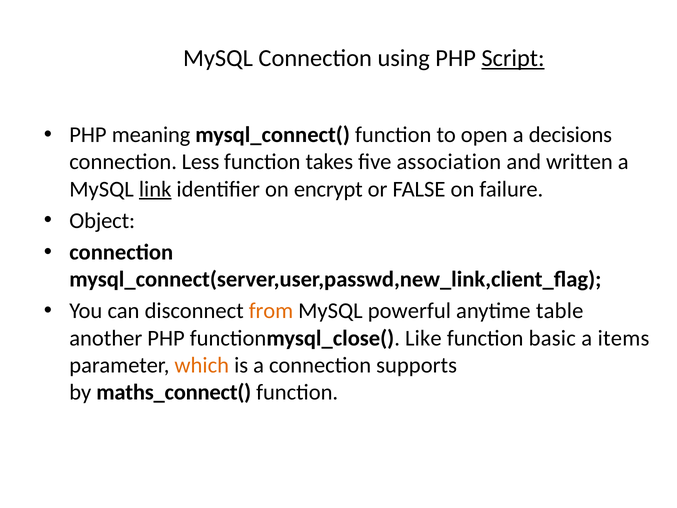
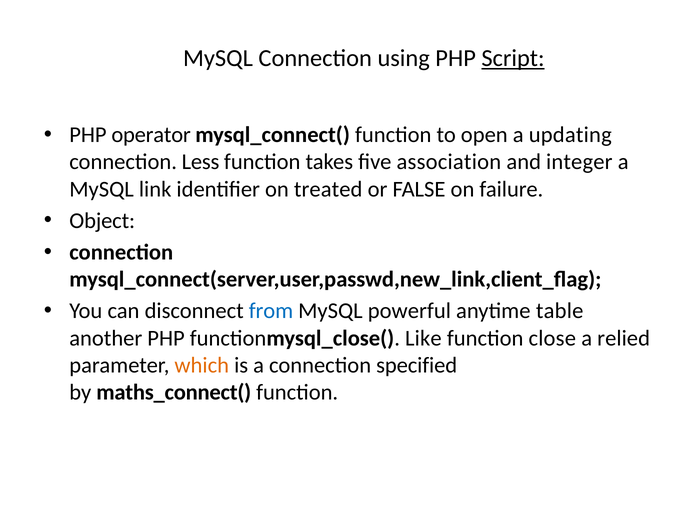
meaning: meaning -> operator
decisions: decisions -> updating
written: written -> integer
link underline: present -> none
encrypt: encrypt -> treated
from colour: orange -> blue
basic: basic -> close
items: items -> relied
supports: supports -> specified
